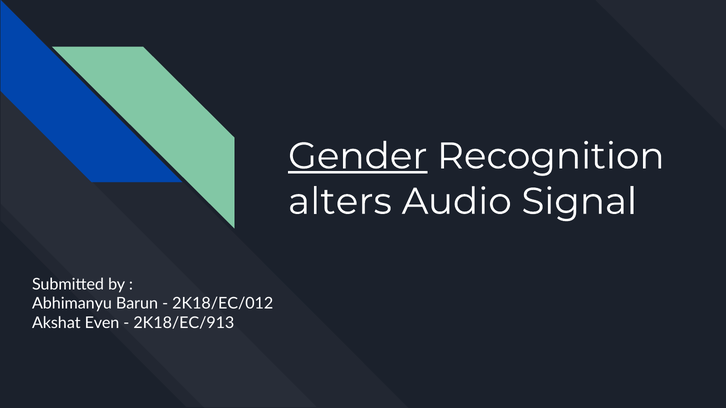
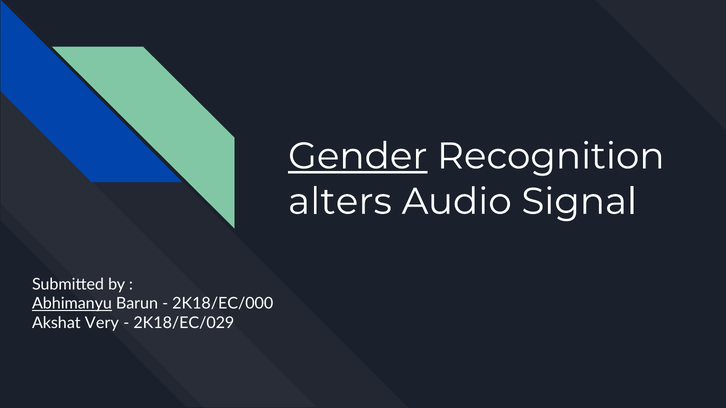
Abhimanyu underline: none -> present
2K18/EC/012: 2K18/EC/012 -> 2K18/EC/000
Even: Even -> Very
2K18/EC/913: 2K18/EC/913 -> 2K18/EC/029
